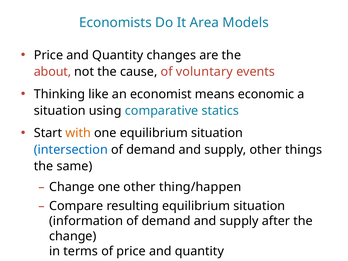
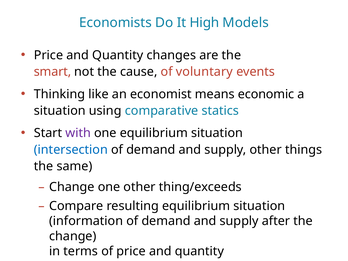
Area: Area -> High
about: about -> smart
with colour: orange -> purple
thing/happen: thing/happen -> thing/exceeds
